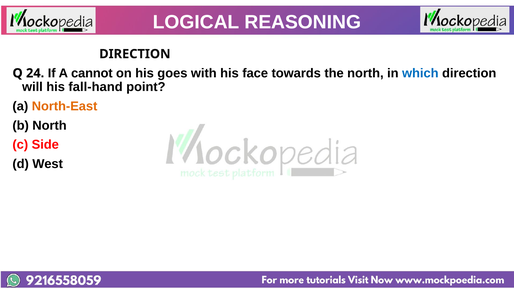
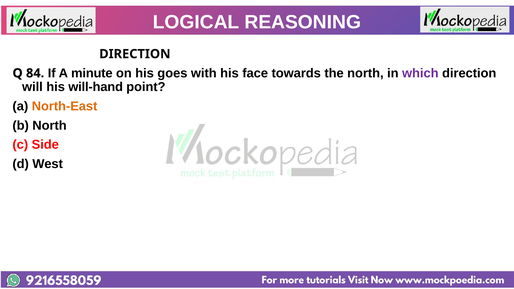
24: 24 -> 84
cannot: cannot -> minute
which colour: blue -> purple
fall-hand: fall-hand -> will-hand
